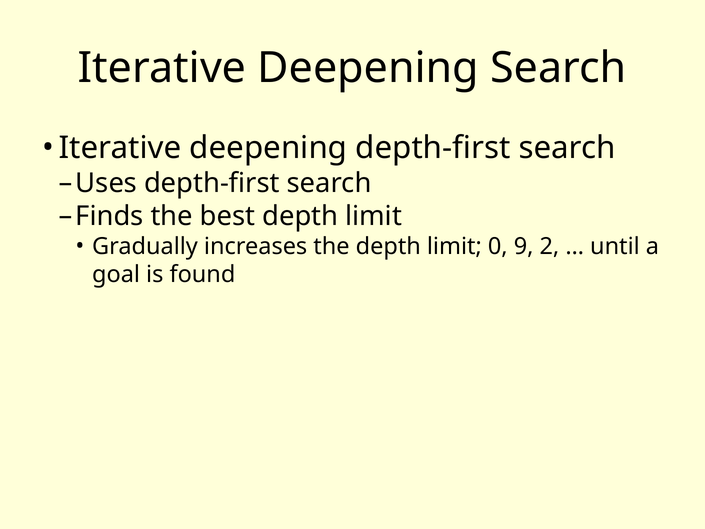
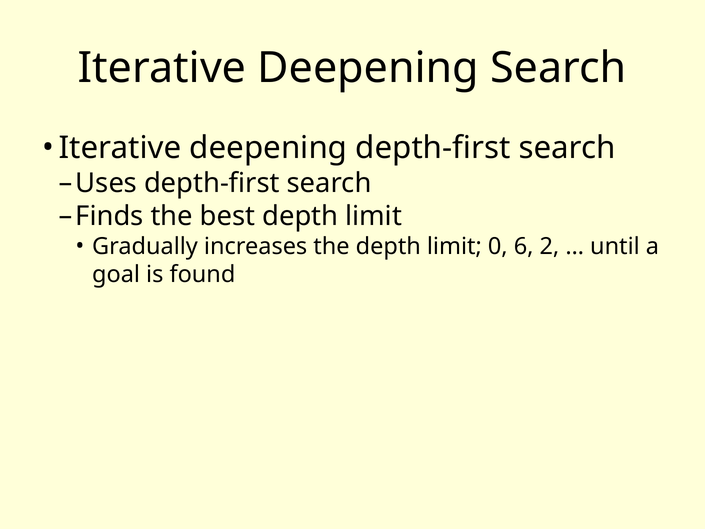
9: 9 -> 6
